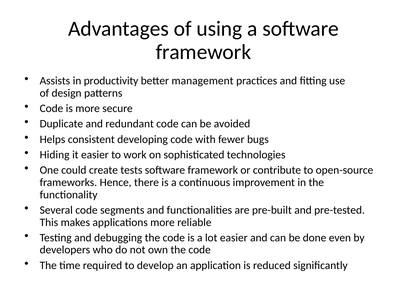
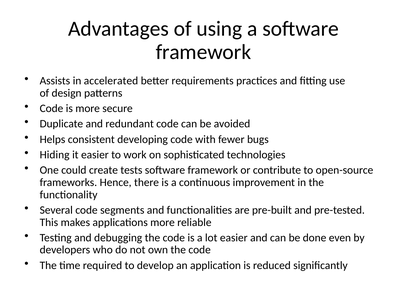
productivity: productivity -> accelerated
management: management -> requirements
